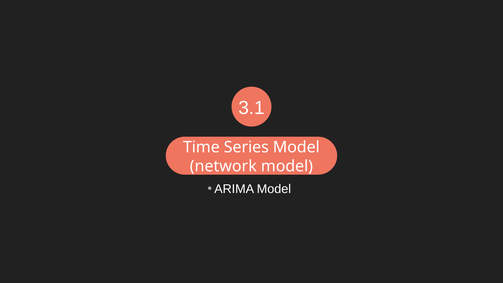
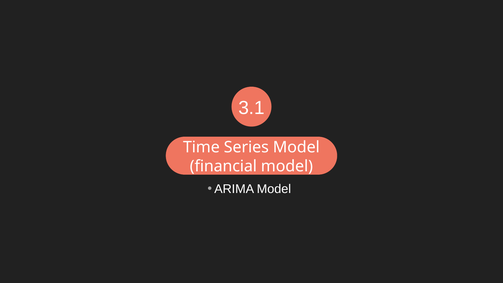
network: network -> financial
